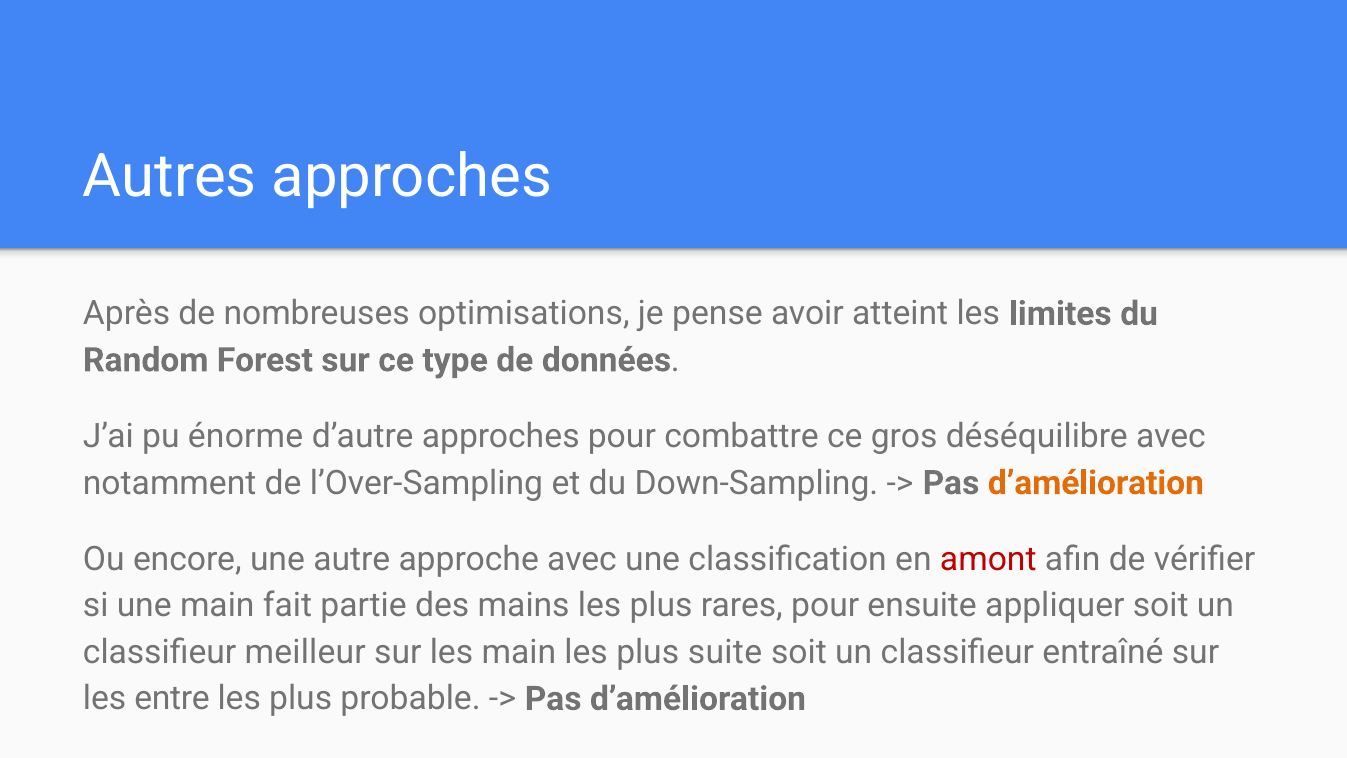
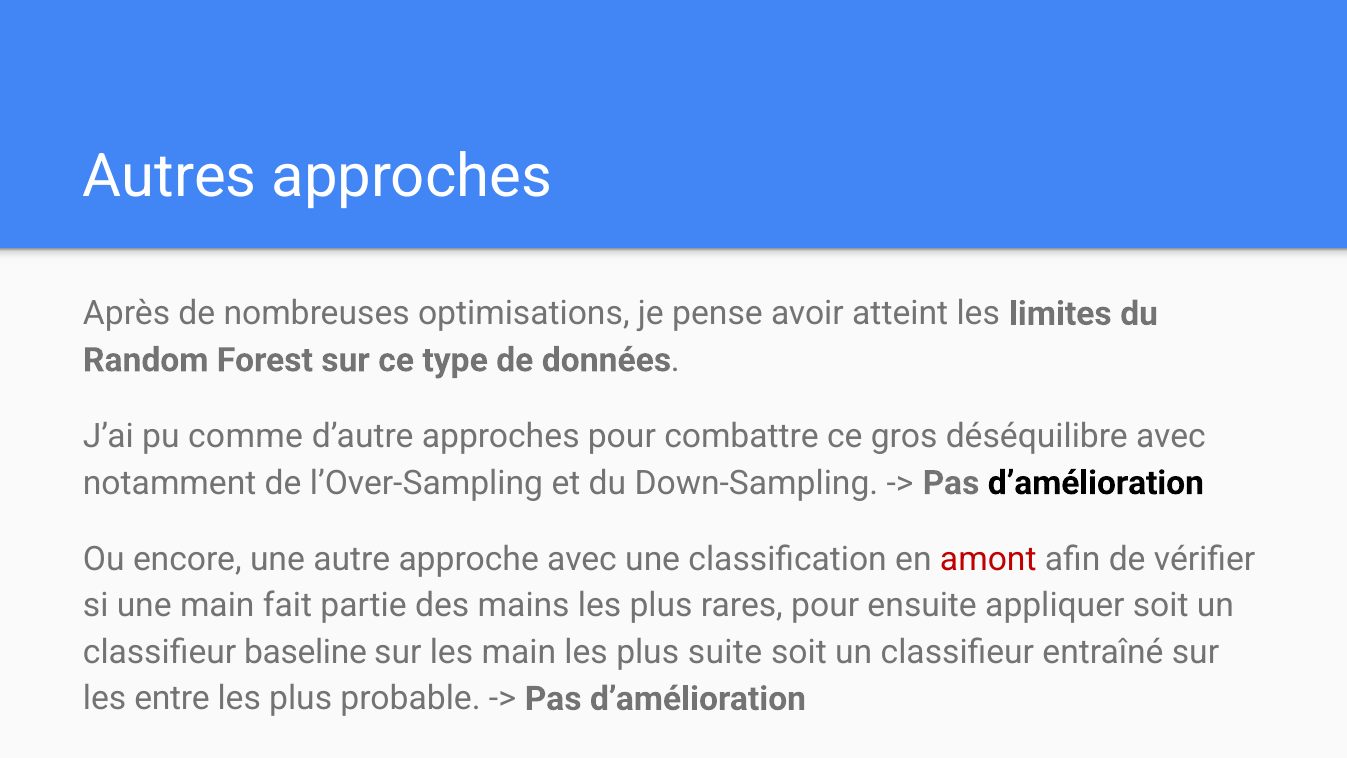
énorme: énorme -> comme
d’amélioration at (1096, 483) colour: orange -> black
meilleur: meilleur -> baseline
